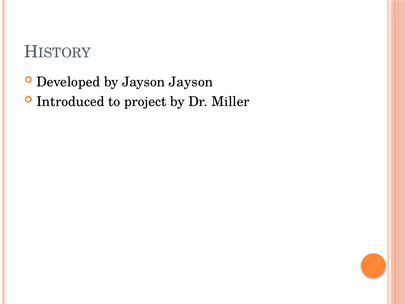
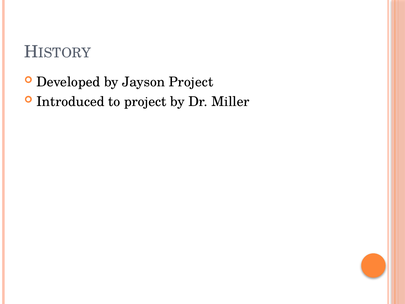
Jayson Jayson: Jayson -> Project
